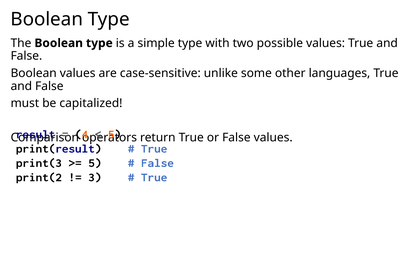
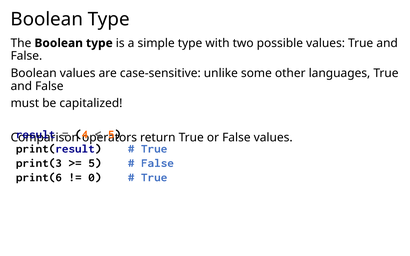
print(2: print(2 -> print(6
3: 3 -> 0
